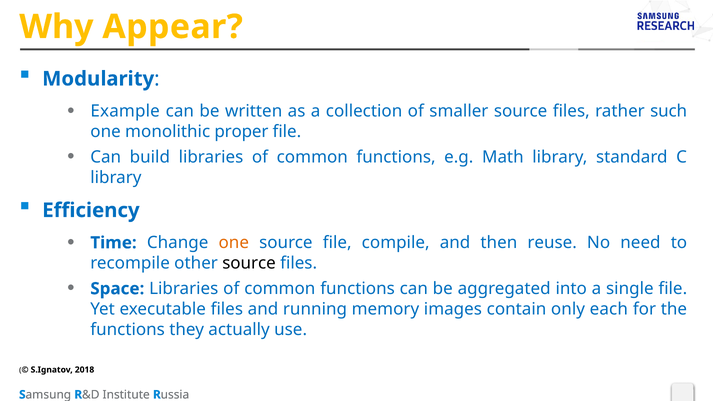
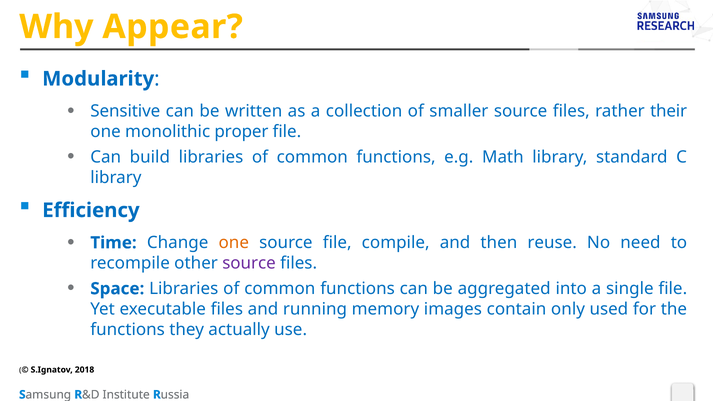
Example: Example -> Sensitive
such: such -> their
source at (249, 263) colour: black -> purple
each: each -> used
